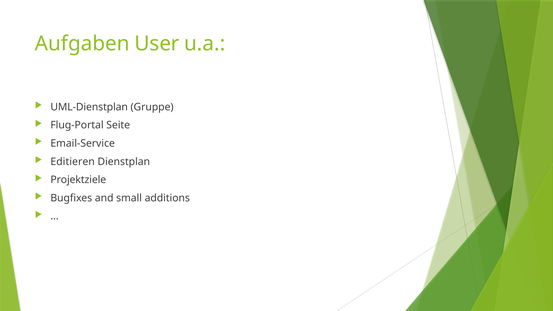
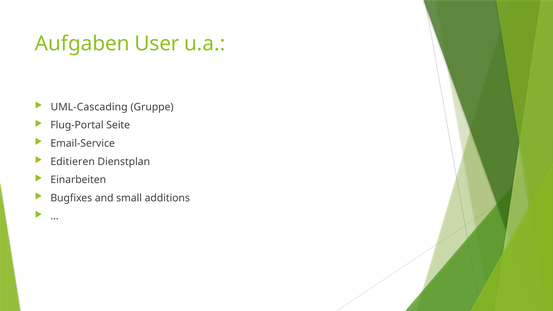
UML-Dienstplan: UML-Dienstplan -> UML-Cascading
Projektziele: Projektziele -> Einarbeiten
